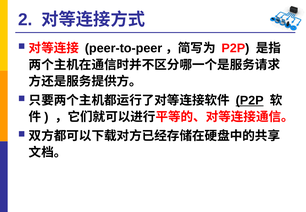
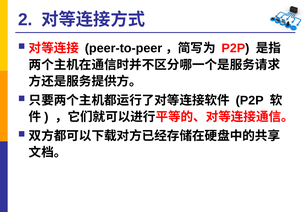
P2P at (250, 100) underline: present -> none
